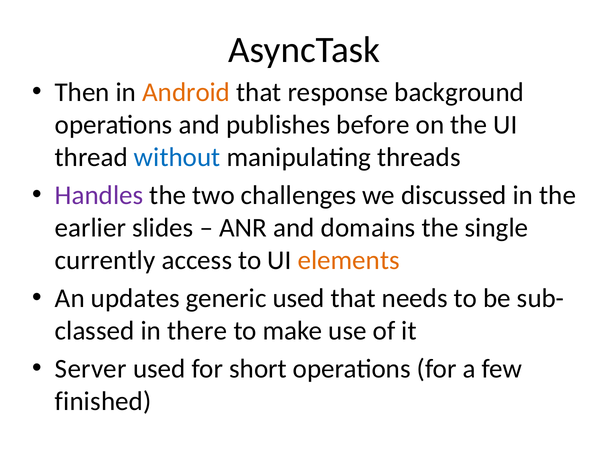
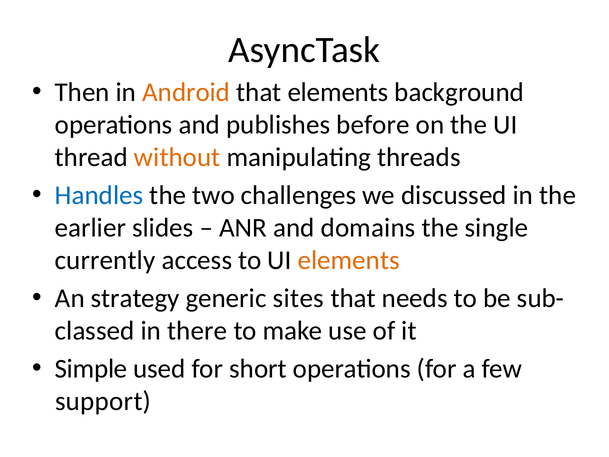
that response: response -> elements
without colour: blue -> orange
Handles colour: purple -> blue
updates: updates -> strategy
generic used: used -> sites
Server: Server -> Simple
finished: finished -> support
